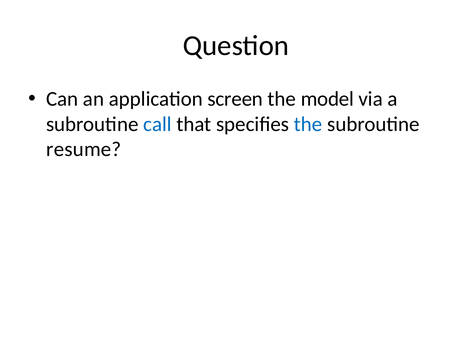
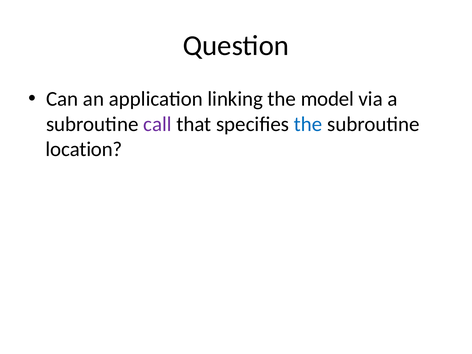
screen: screen -> linking
call colour: blue -> purple
resume: resume -> location
